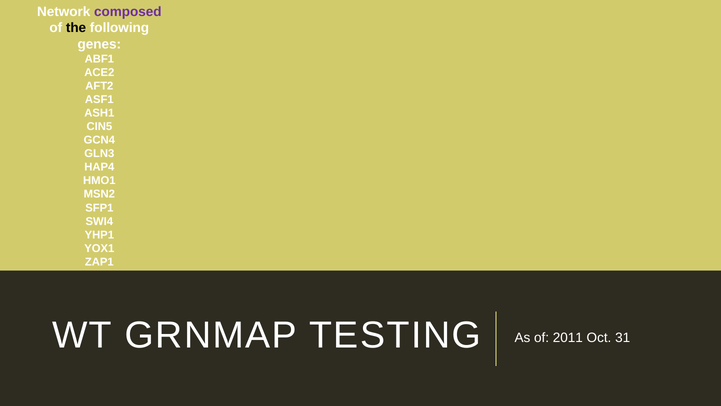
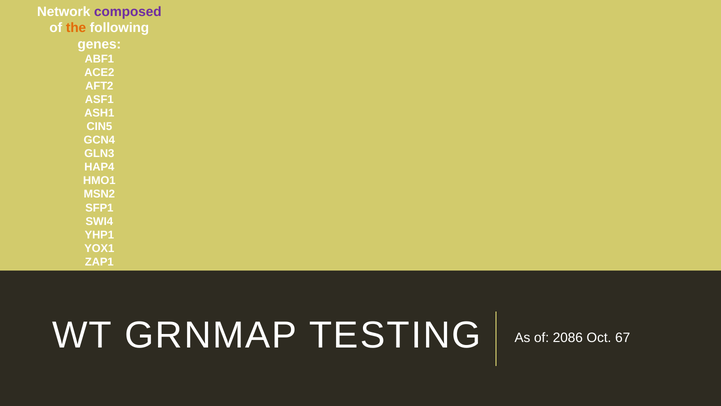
the colour: black -> orange
2011: 2011 -> 2086
31: 31 -> 67
